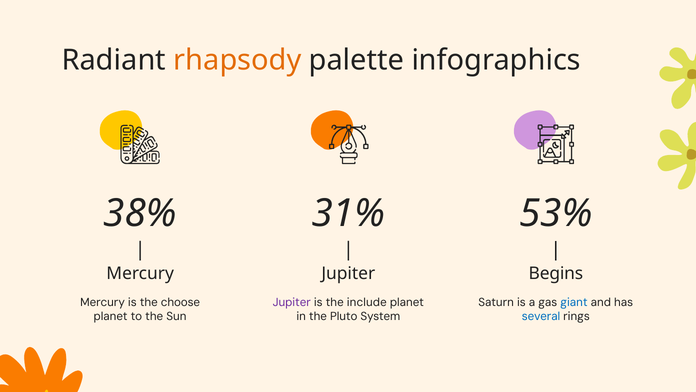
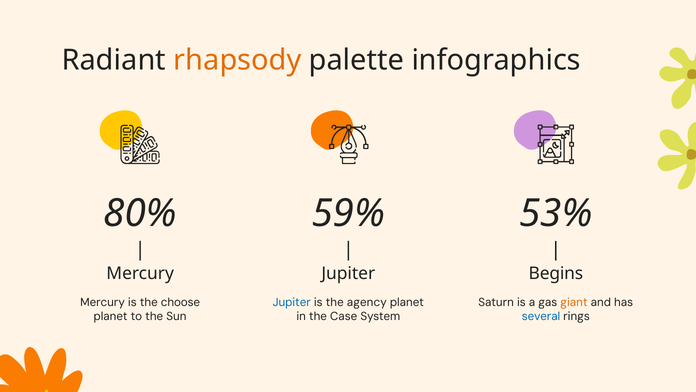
38%: 38% -> 80%
31%: 31% -> 59%
Jupiter at (292, 302) colour: purple -> blue
include: include -> agency
giant colour: blue -> orange
Pluto: Pluto -> Case
